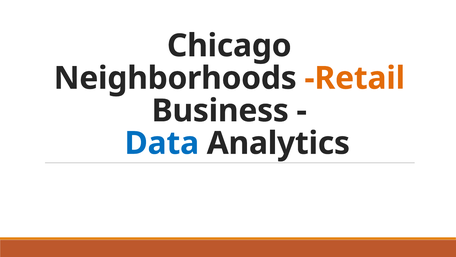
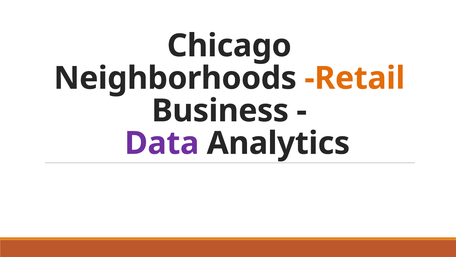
Data colour: blue -> purple
